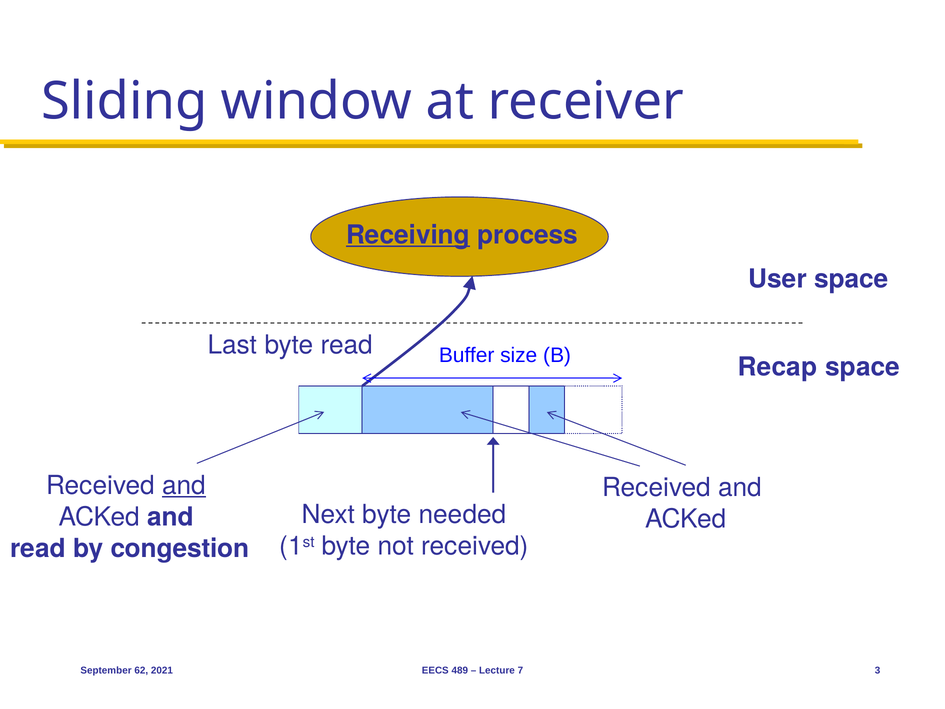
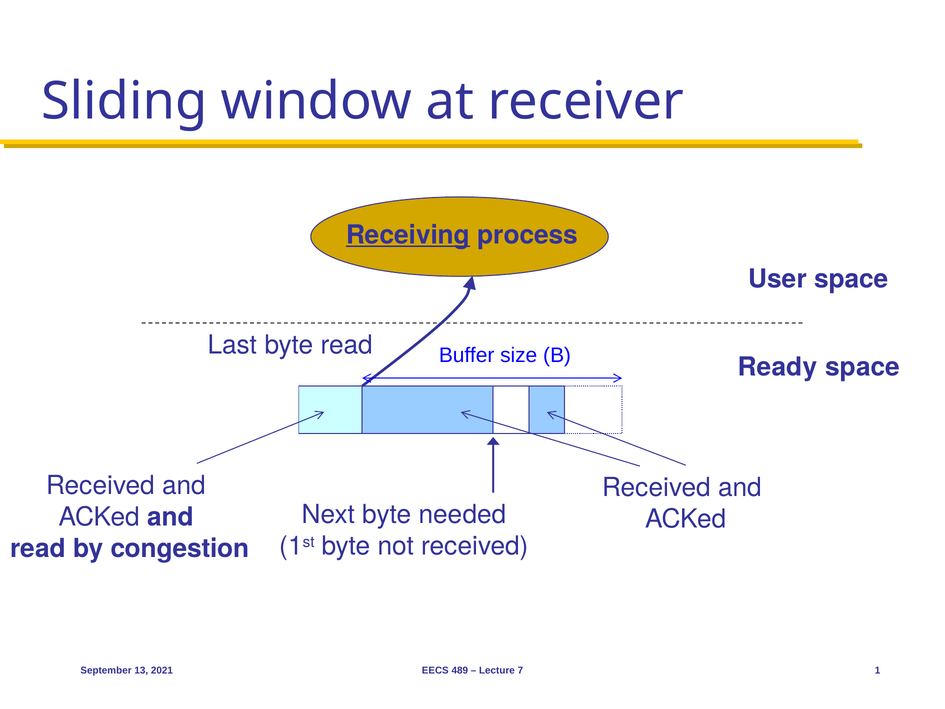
Recap: Recap -> Ready
and at (184, 485) underline: present -> none
62: 62 -> 13
3: 3 -> 1
